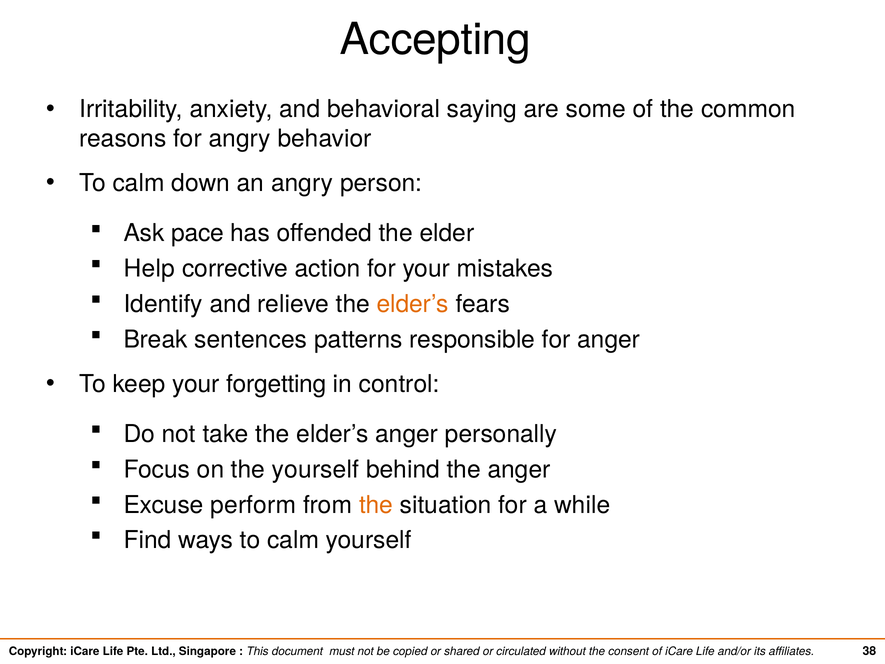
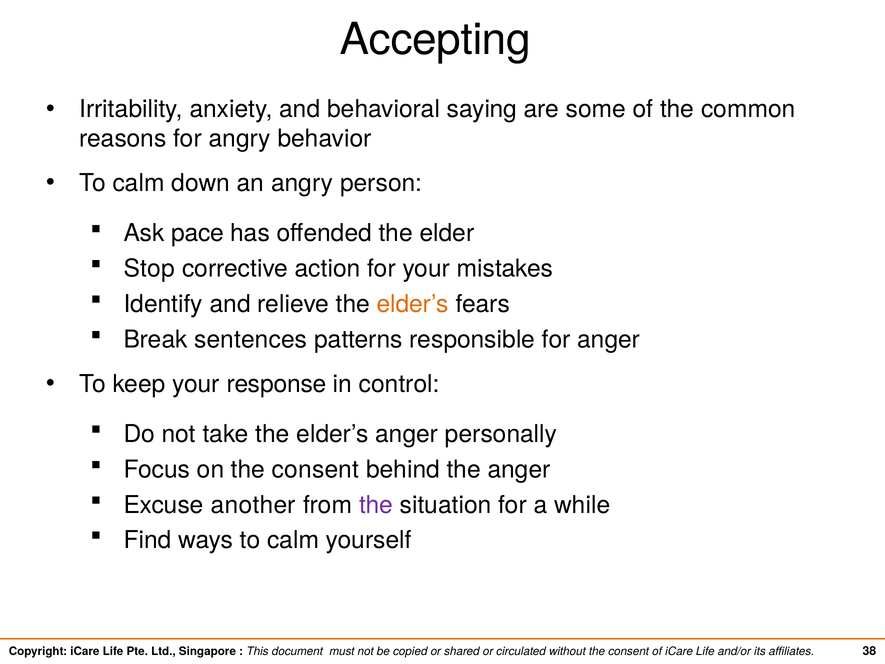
Help: Help -> Stop
forgetting: forgetting -> response
on the yourself: yourself -> consent
perform: perform -> another
the at (376, 505) colour: orange -> purple
